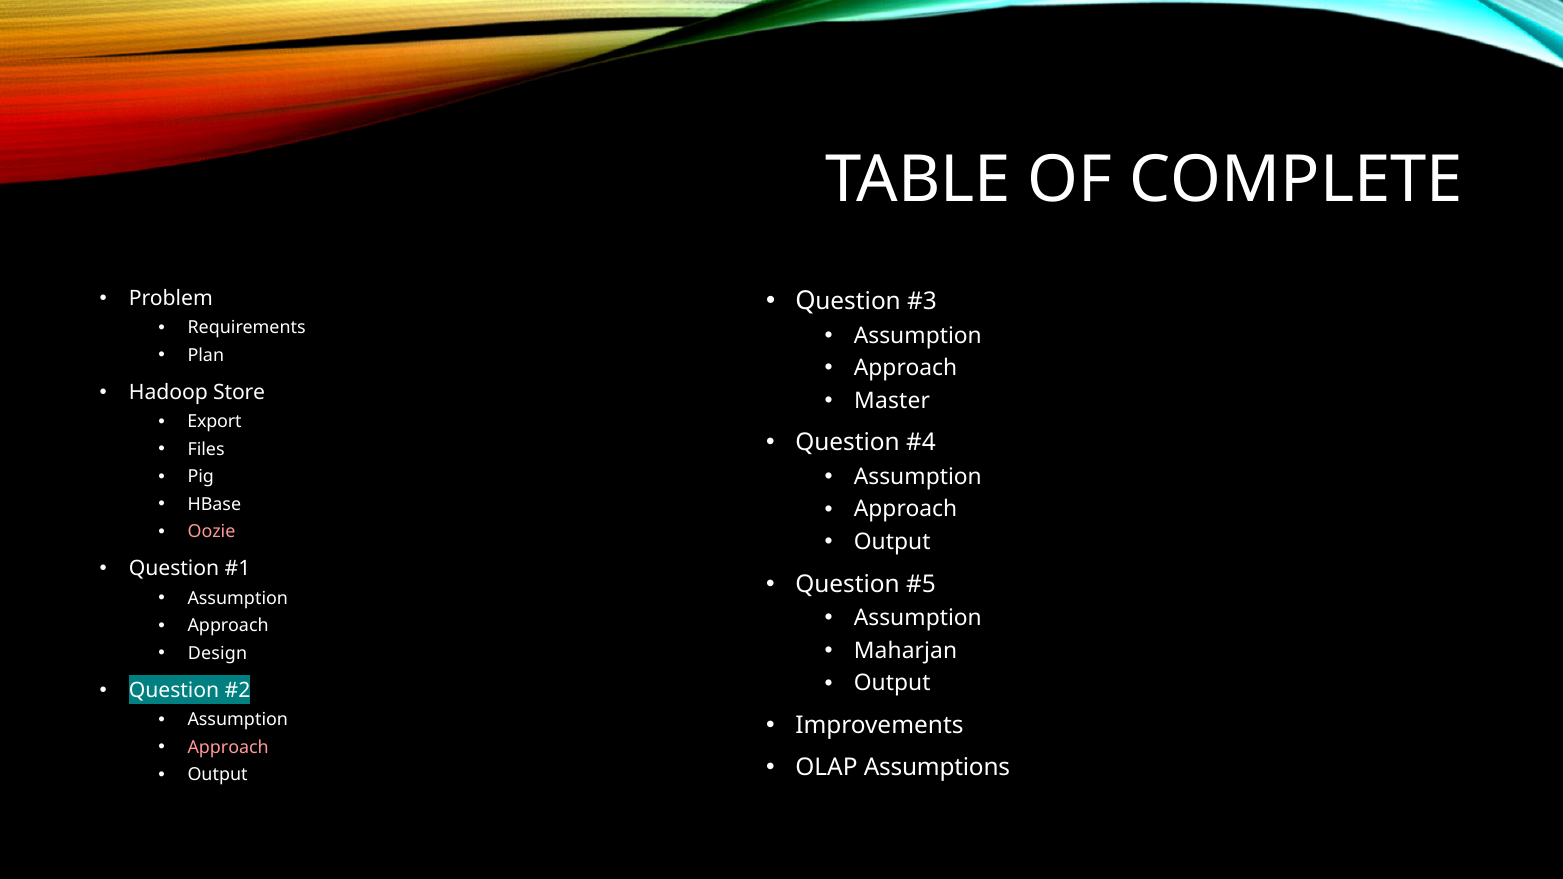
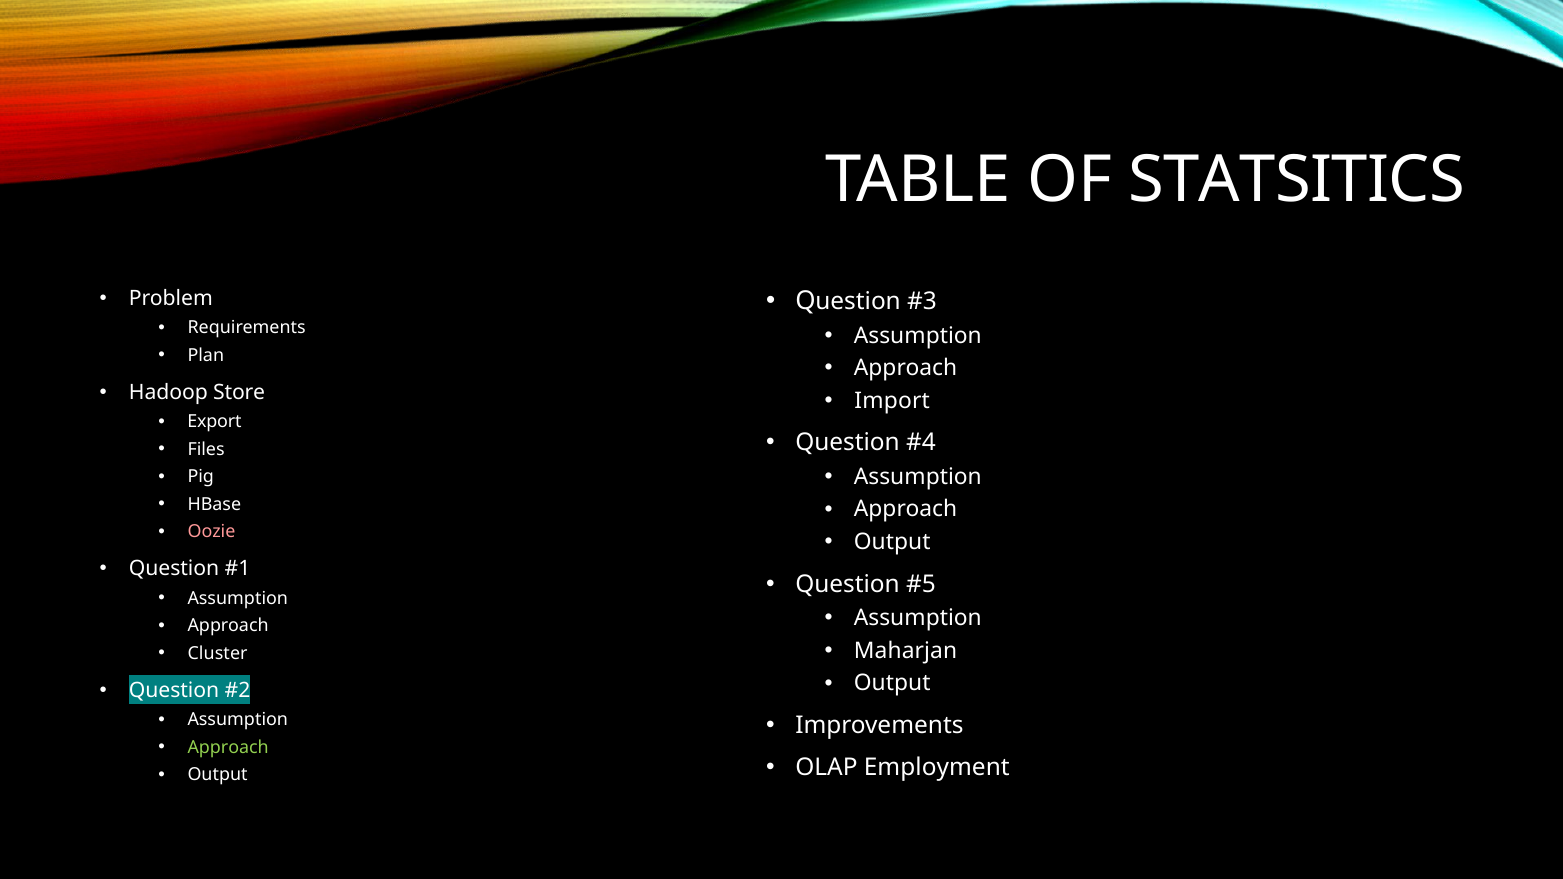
COMPLETE: COMPLETE -> STATSITICS
Master: Master -> Import
Design: Design -> Cluster
Approach at (228, 747) colour: pink -> light green
Assumptions: Assumptions -> Employment
